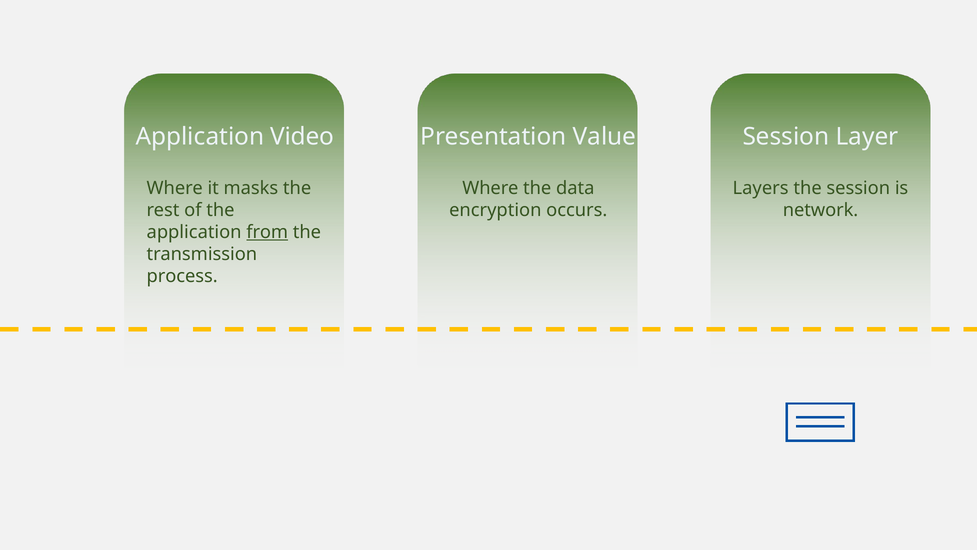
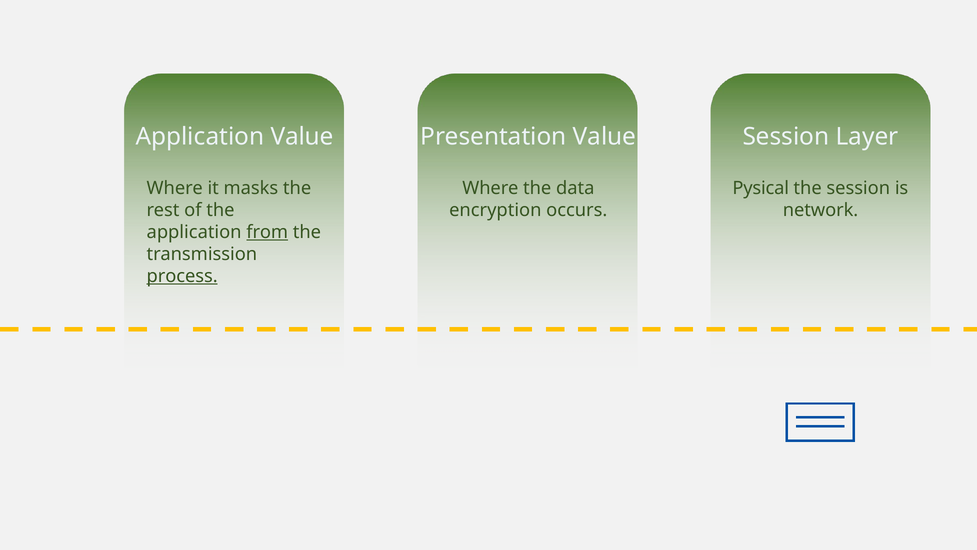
Application Video: Video -> Value
Layers: Layers -> Pysical
process underline: none -> present
